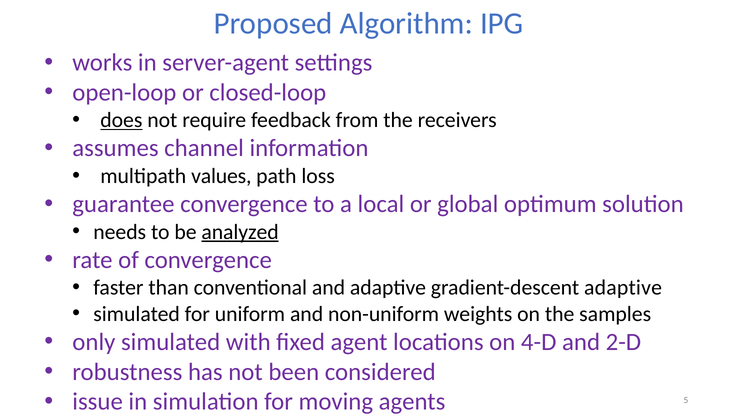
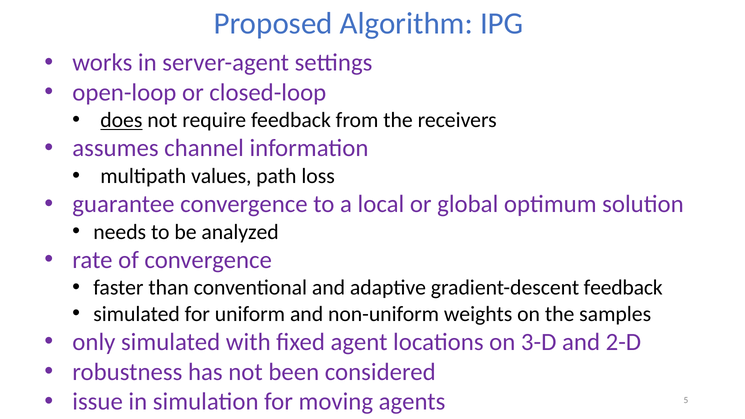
analyzed underline: present -> none
gradient-descent adaptive: adaptive -> feedback
4-D: 4-D -> 3-D
